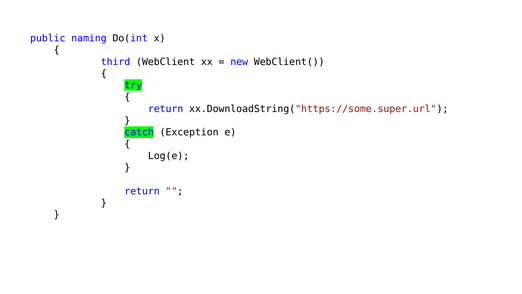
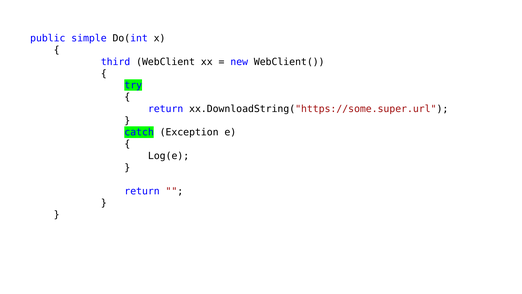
naming: naming -> simple
